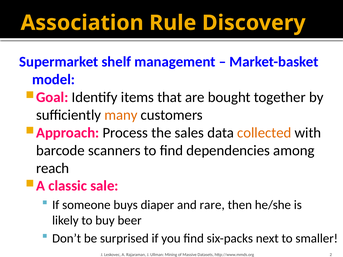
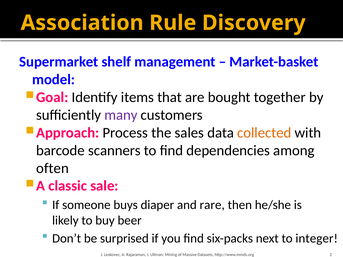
many colour: orange -> purple
reach: reach -> often
smaller: smaller -> integer
